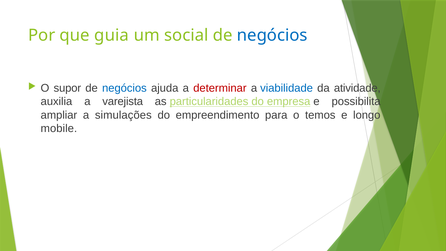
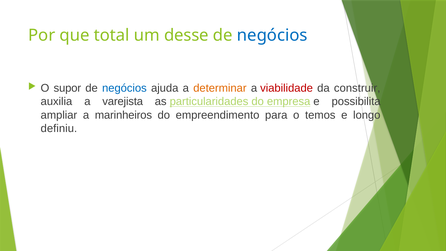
guia: guia -> total
social: social -> desse
determinar colour: red -> orange
viabilidade colour: blue -> red
atividade: atividade -> construir
simulações: simulações -> marinheiros
mobile: mobile -> definiu
